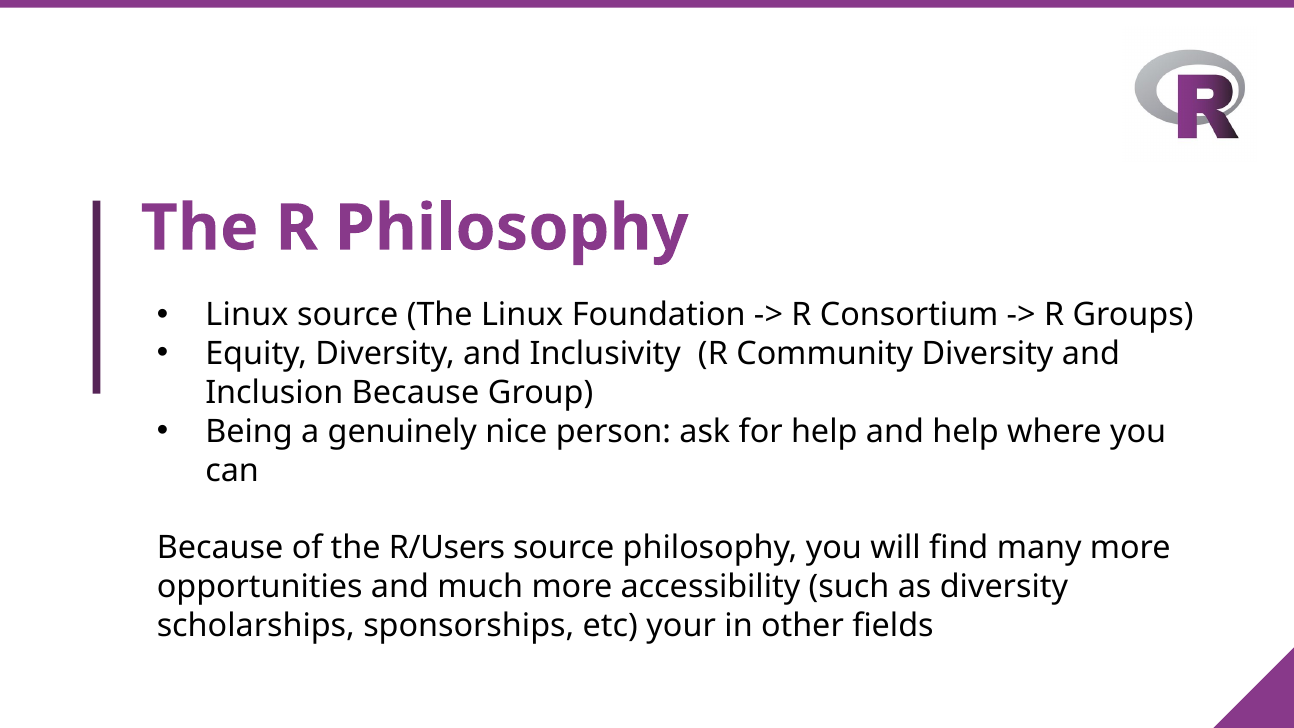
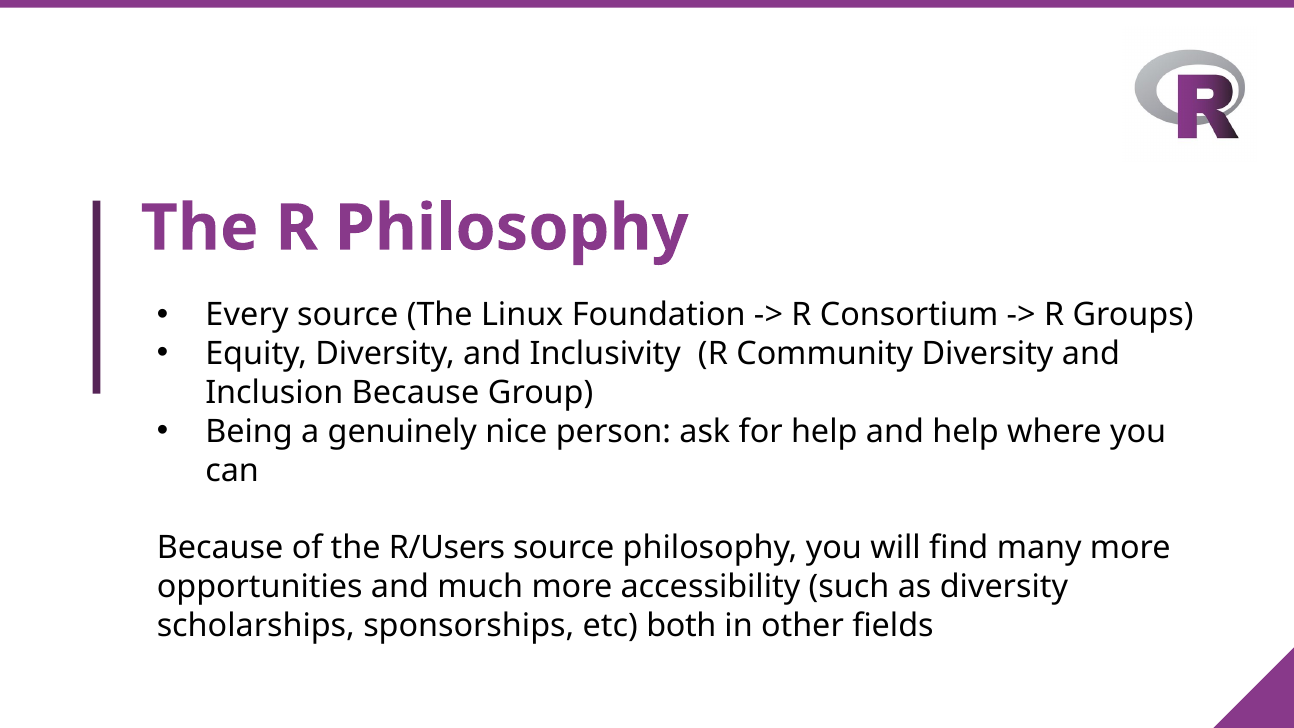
Linux at (247, 315): Linux -> Every
your: your -> both
